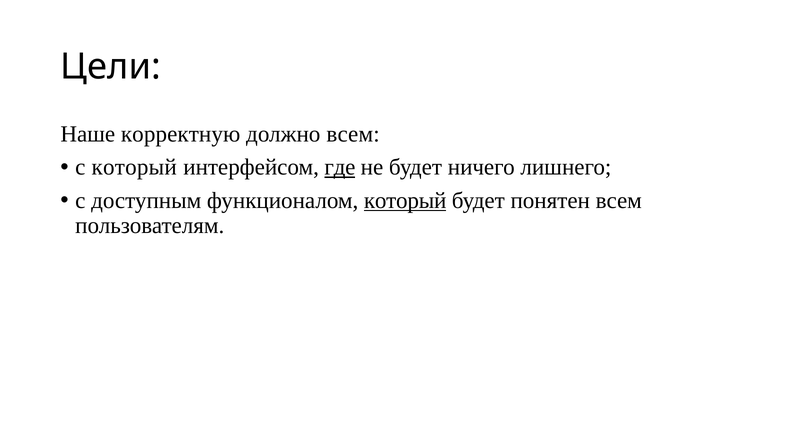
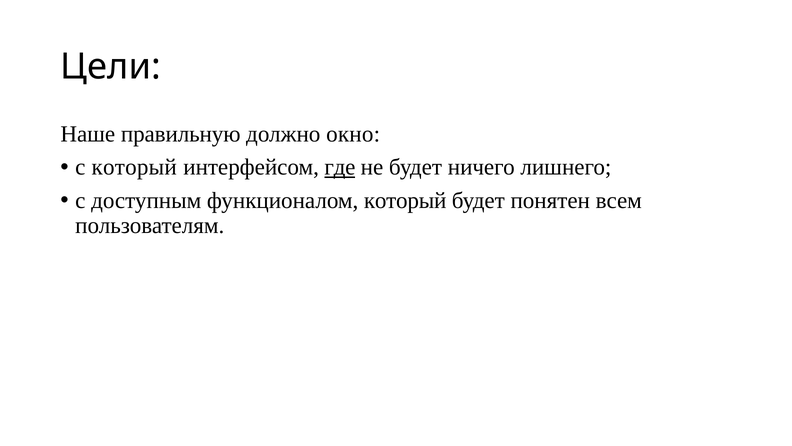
корректную: корректную -> правильную
должно всем: всем -> окно
который at (405, 200) underline: present -> none
